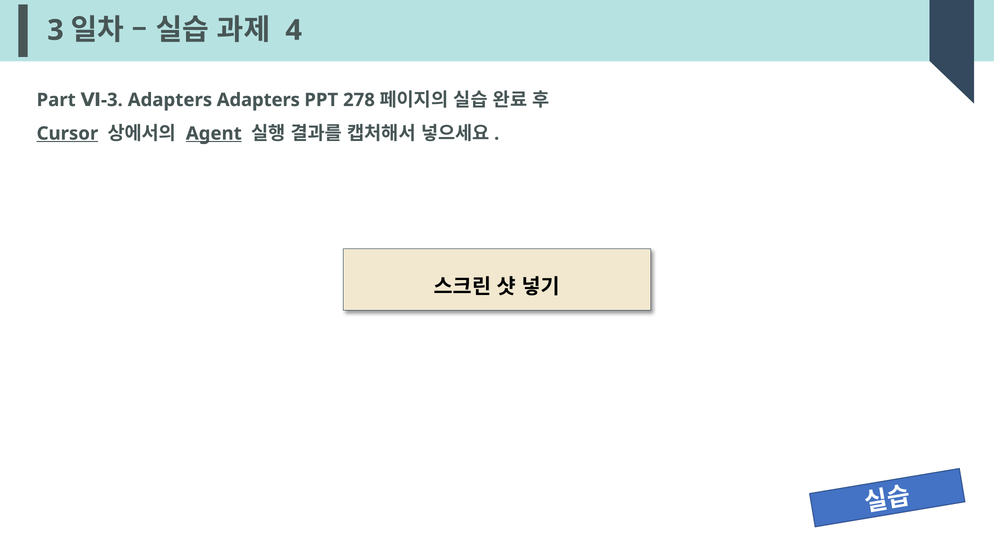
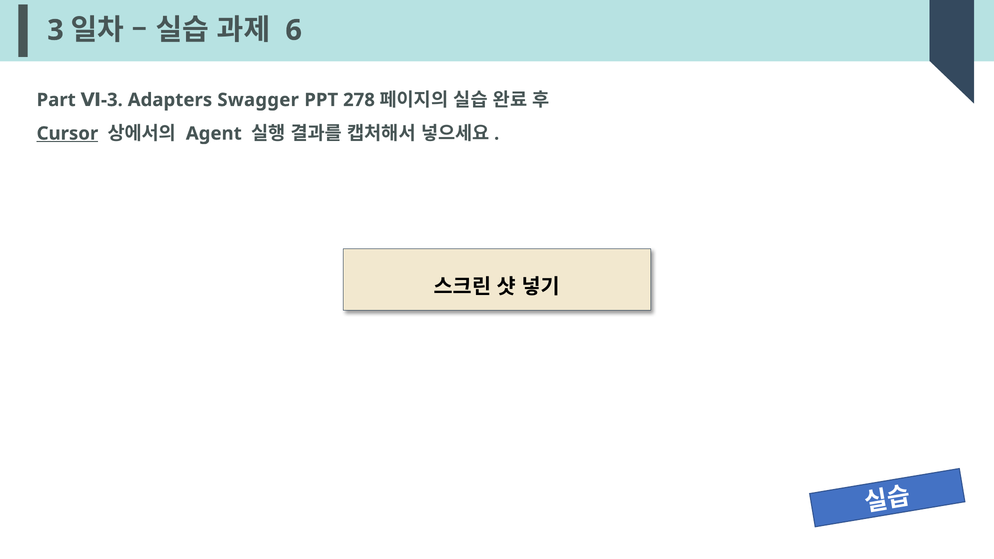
4: 4 -> 6
Adapters Adapters: Adapters -> Swagger
Agent underline: present -> none
